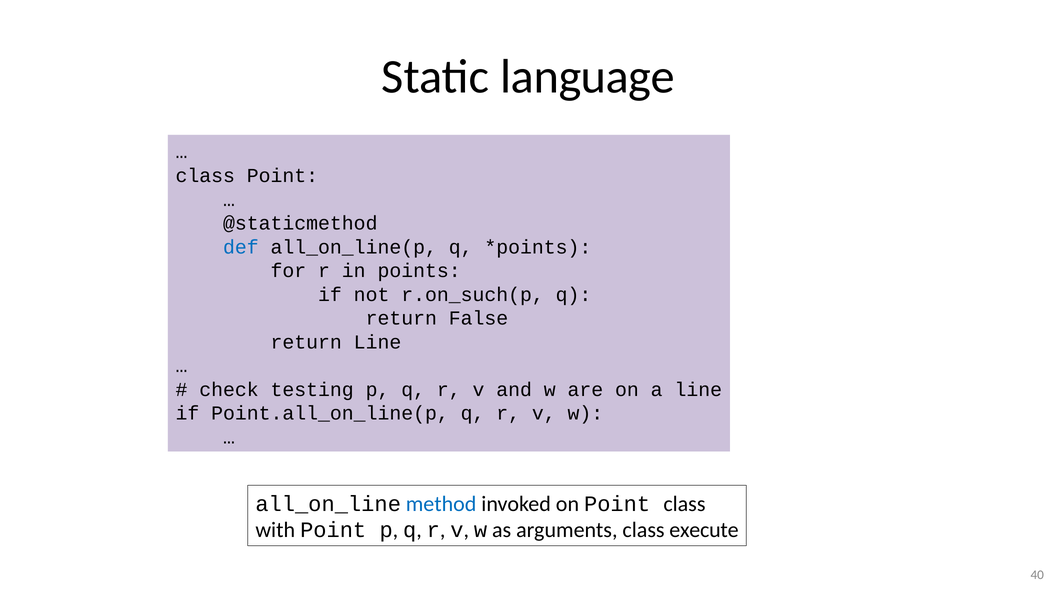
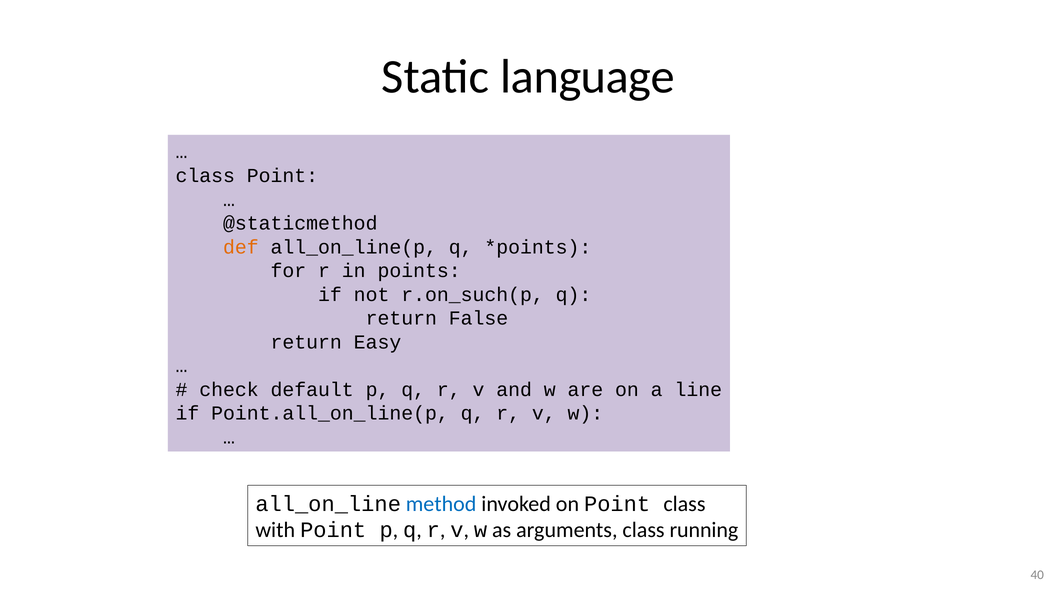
def colour: blue -> orange
return Line: Line -> Easy
testing: testing -> default
execute: execute -> running
